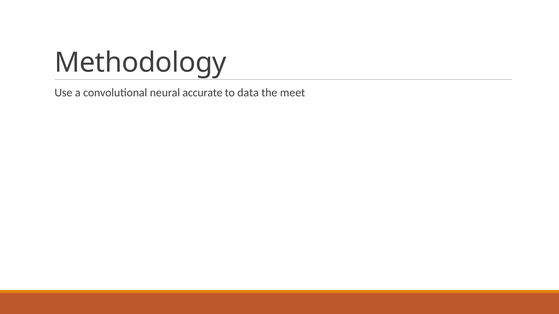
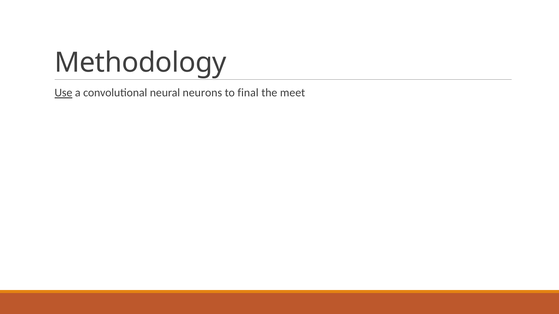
Use underline: none -> present
accurate: accurate -> neurons
data: data -> final
